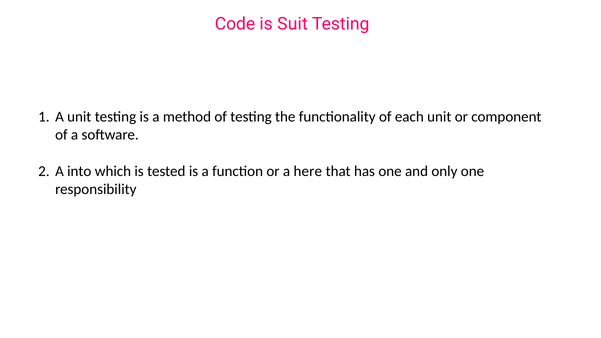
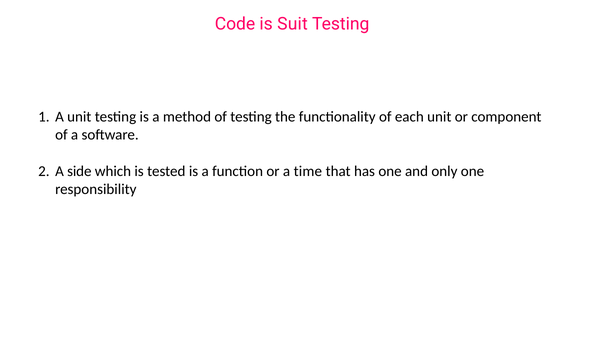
into: into -> side
here: here -> time
